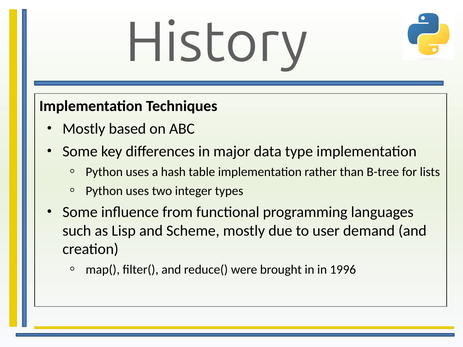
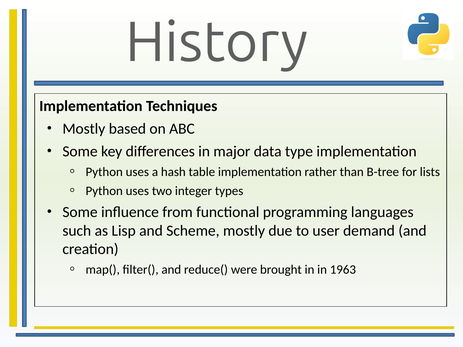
1996: 1996 -> 1963
